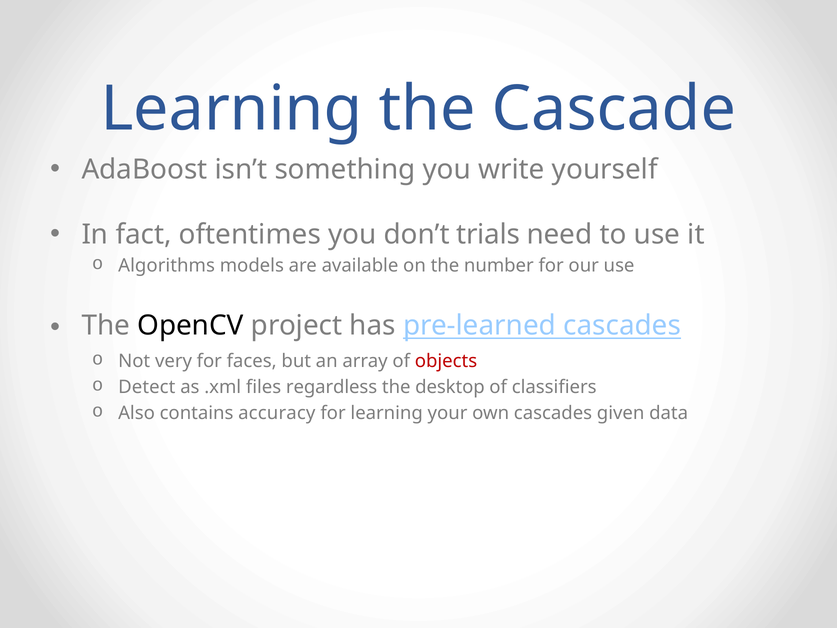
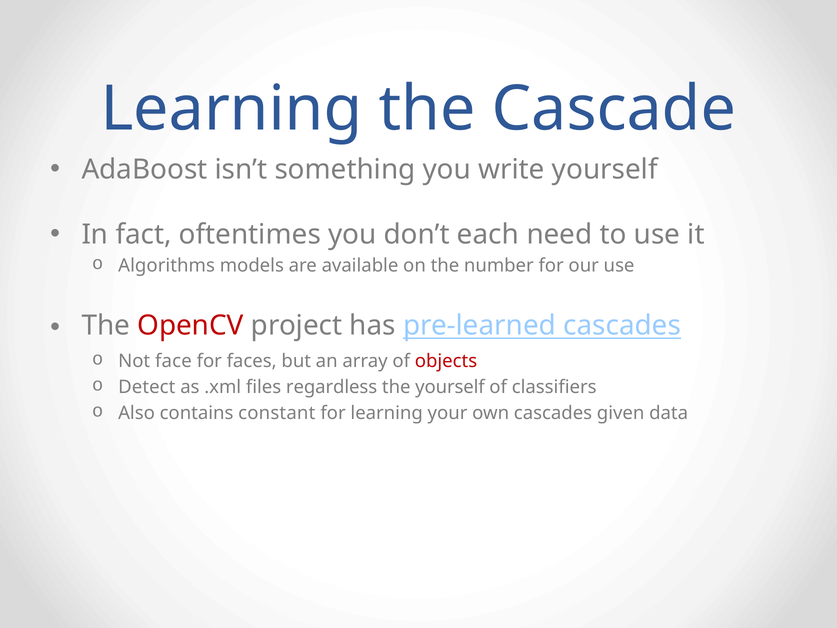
trials: trials -> each
OpenCV colour: black -> red
very: very -> face
the desktop: desktop -> yourself
accuracy: accuracy -> constant
